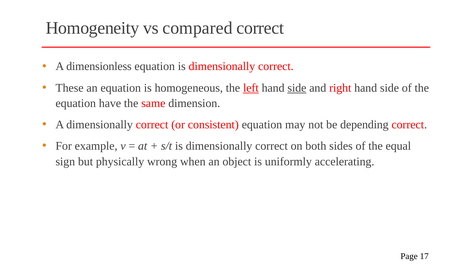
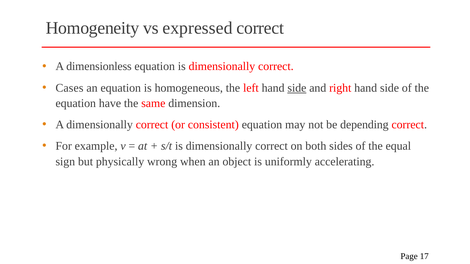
compared: compared -> expressed
These: These -> Cases
left underline: present -> none
